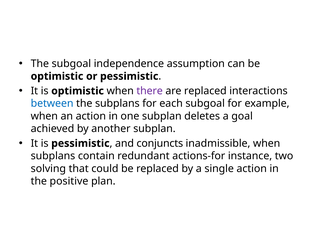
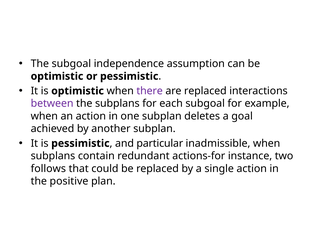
between colour: blue -> purple
conjuncts: conjuncts -> particular
solving: solving -> follows
